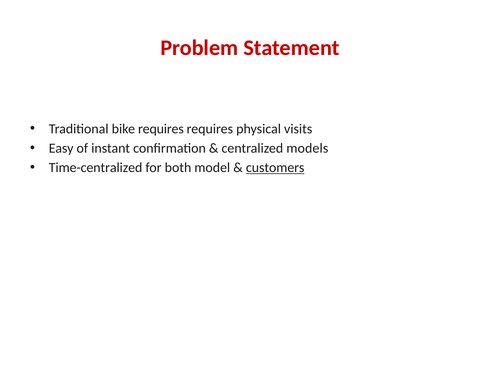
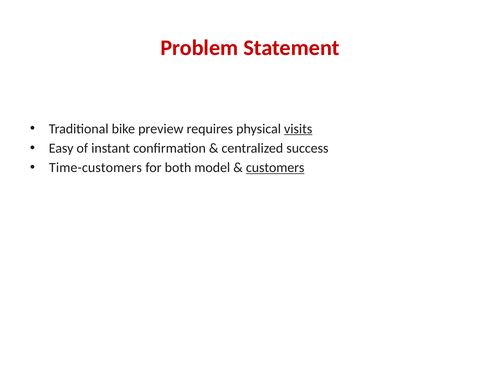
bike requires: requires -> preview
visits underline: none -> present
models: models -> success
Time-centralized: Time-centralized -> Time-customers
